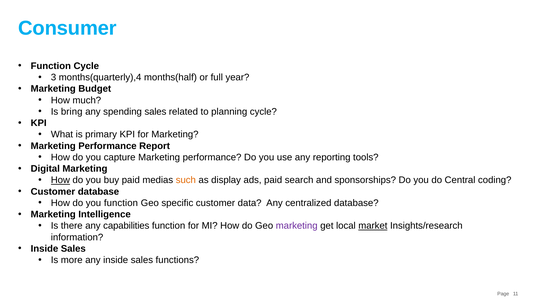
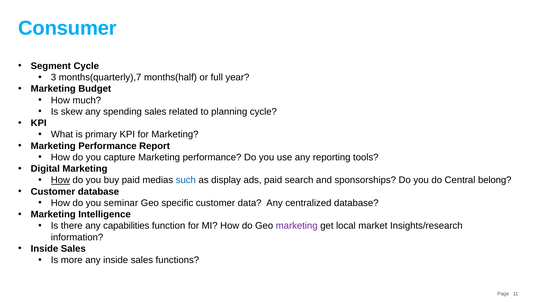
Function at (51, 66): Function -> Segment
months(quarterly),4: months(quarterly),4 -> months(quarterly),7
bring: bring -> skew
such colour: orange -> blue
coding: coding -> belong
you function: function -> seminar
market underline: present -> none
